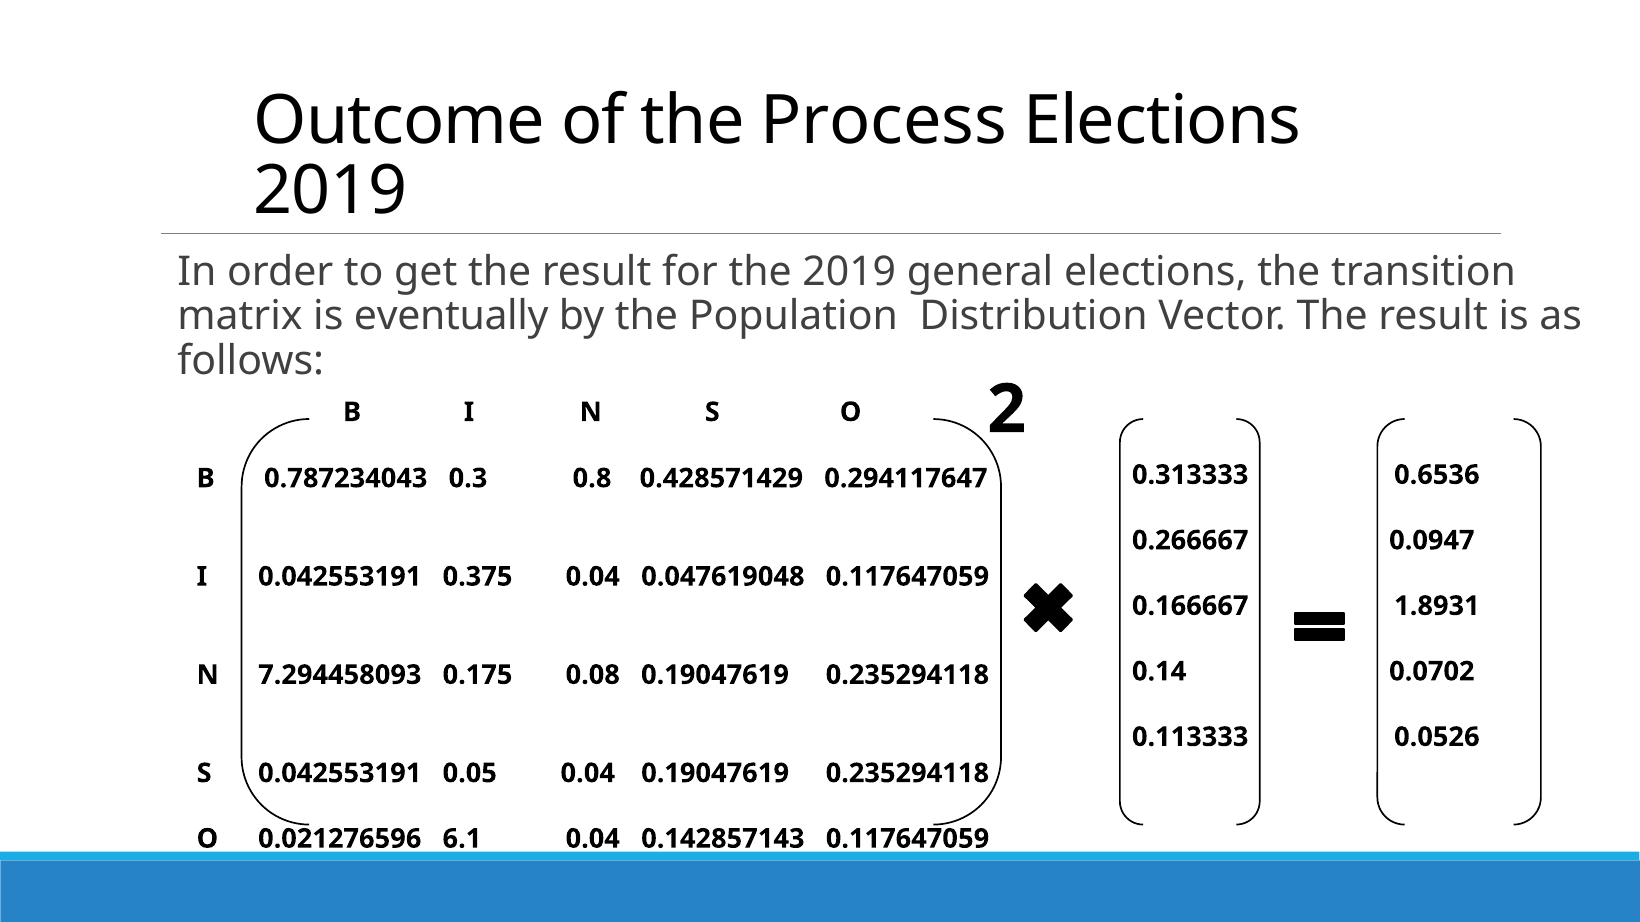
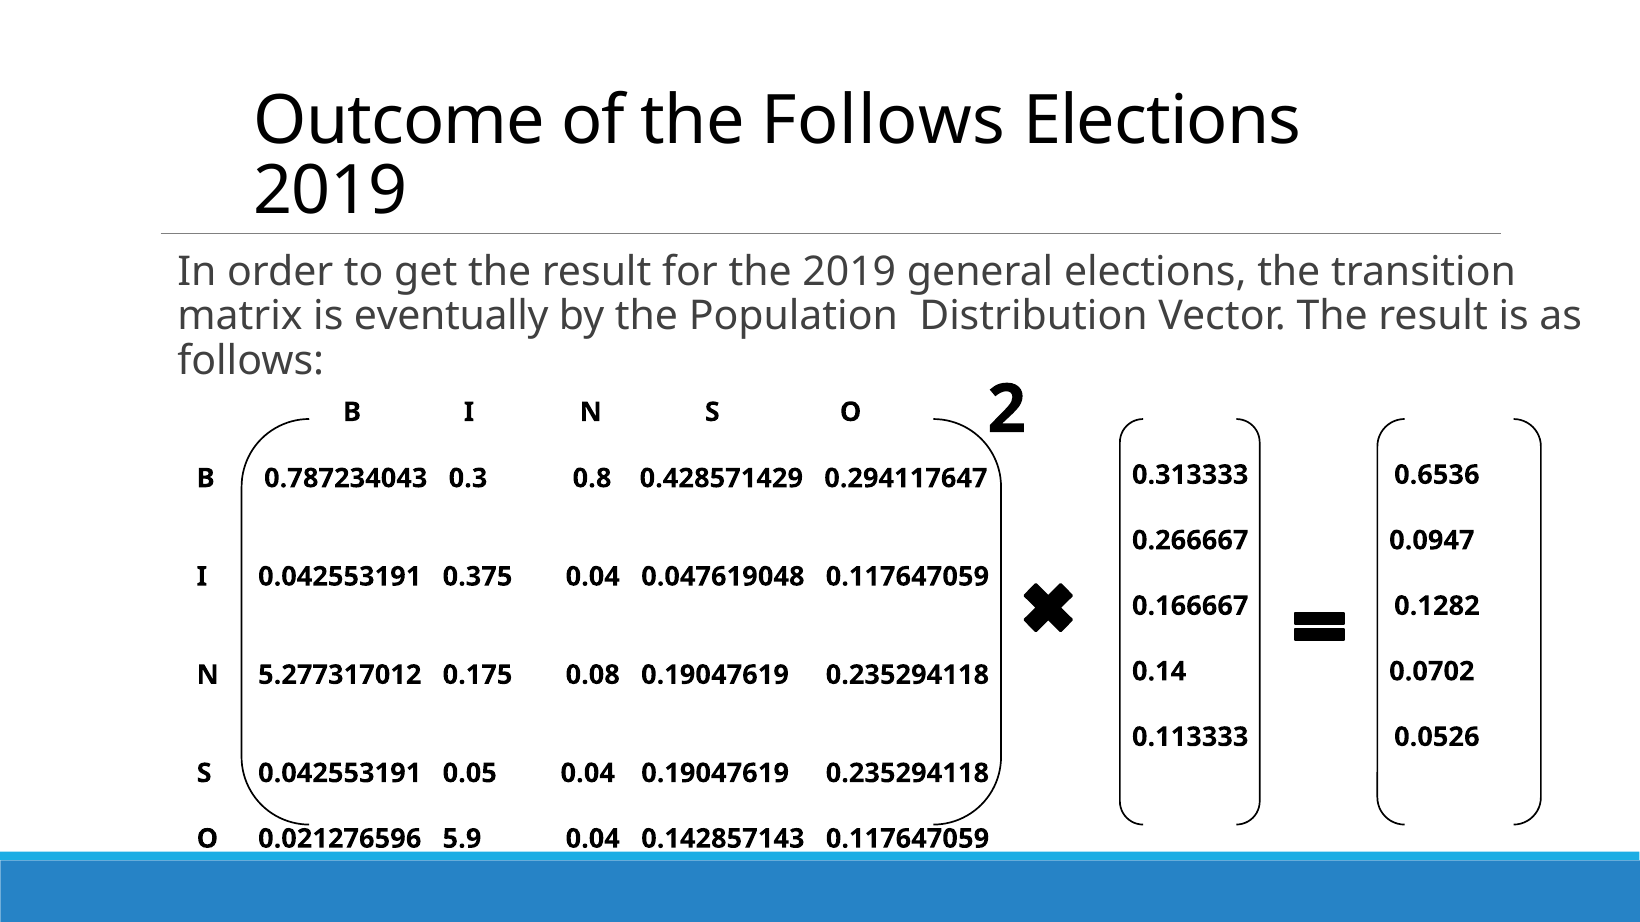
the Process: Process -> Follows
1.8931: 1.8931 -> 0.1282
7.294458093: 7.294458093 -> 5.277317012
6.1: 6.1 -> 5.9
